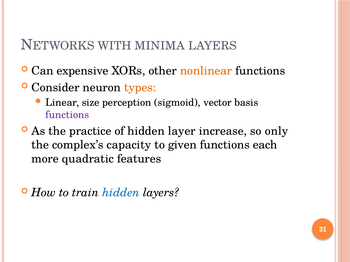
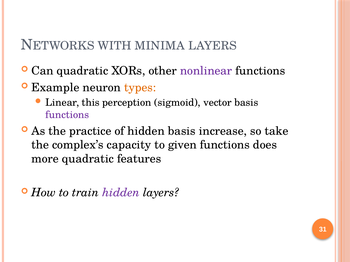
Can expensive: expensive -> quadratic
nonlinear colour: orange -> purple
Consider: Consider -> Example
size: size -> this
hidden layer: layer -> basis
only: only -> take
each: each -> does
hidden at (121, 193) colour: blue -> purple
